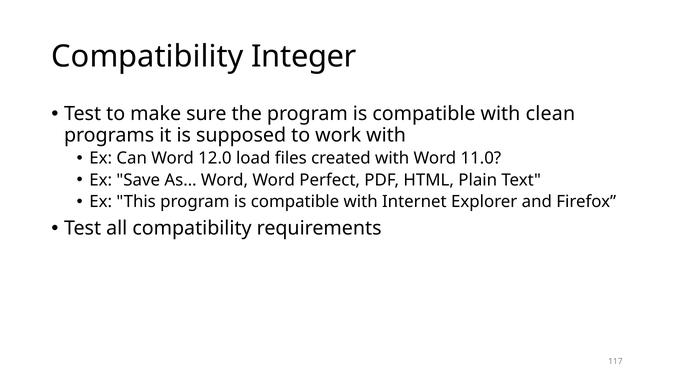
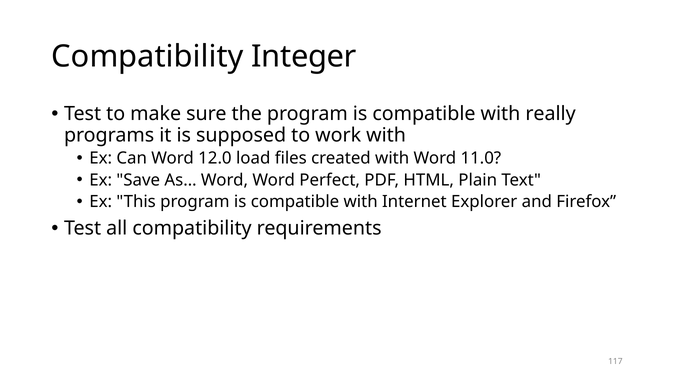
clean: clean -> really
